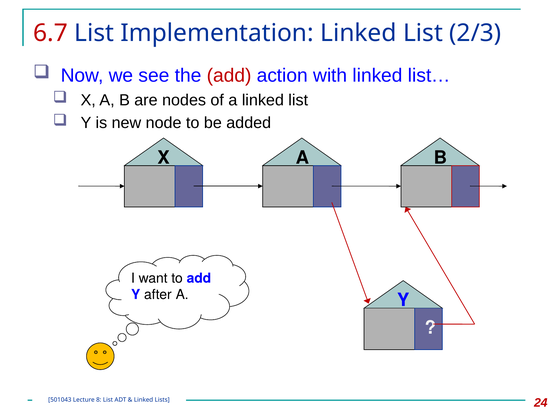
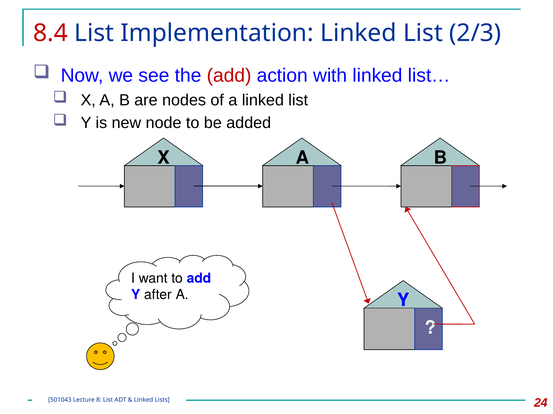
6.7: 6.7 -> 8.4
